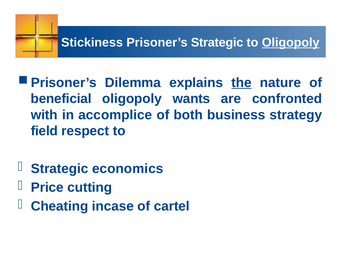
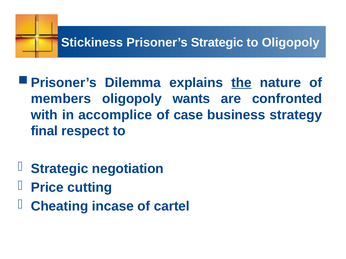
Oligopoly at (291, 43) underline: present -> none
beneficial: beneficial -> members
both: both -> case
field: field -> final
economics: economics -> negotiation
